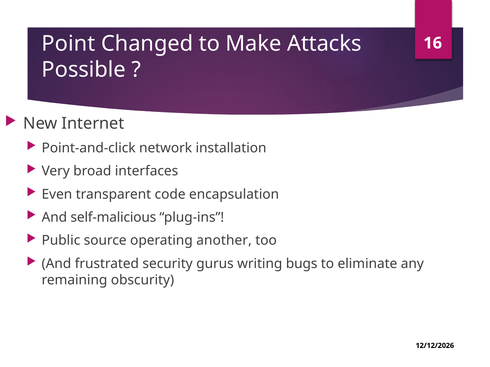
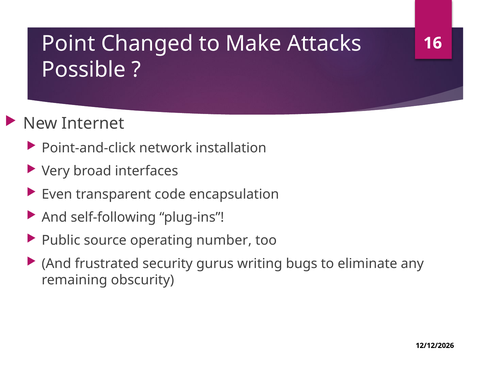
self-malicious: self-malicious -> self-following
another: another -> number
